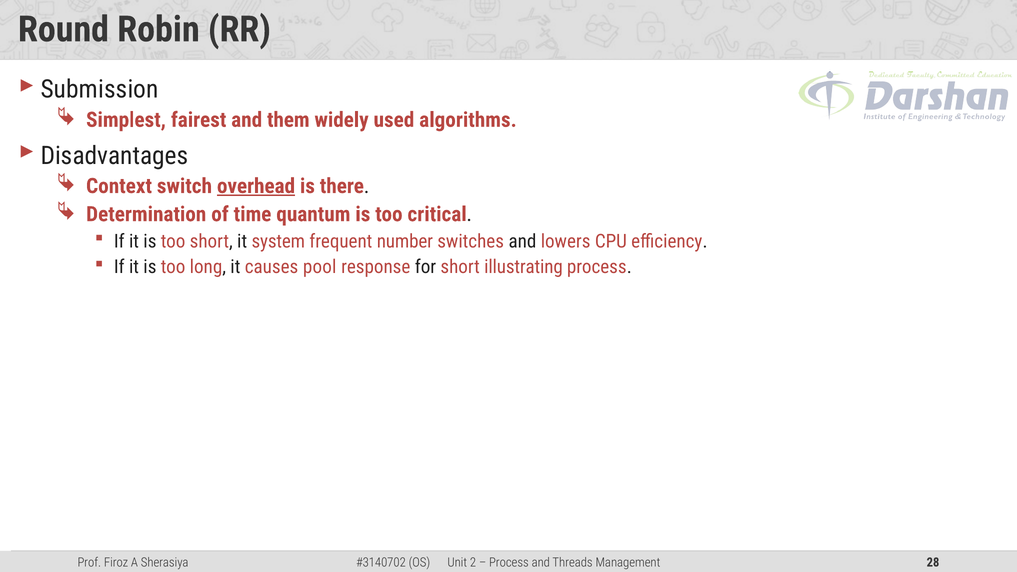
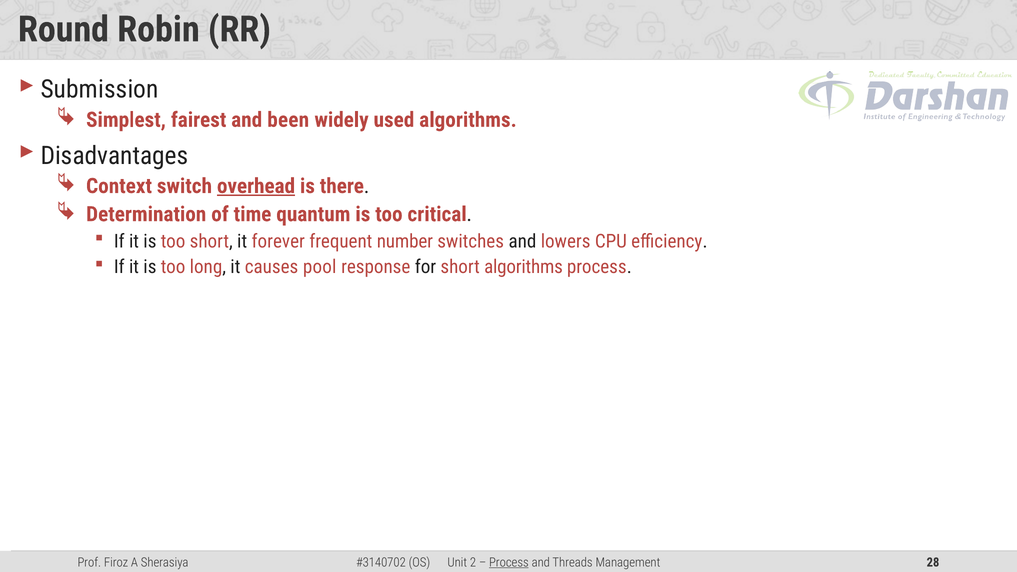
them: them -> been
system: system -> forever
short illustrating: illustrating -> algorithms
Process at (509, 562) underline: none -> present
